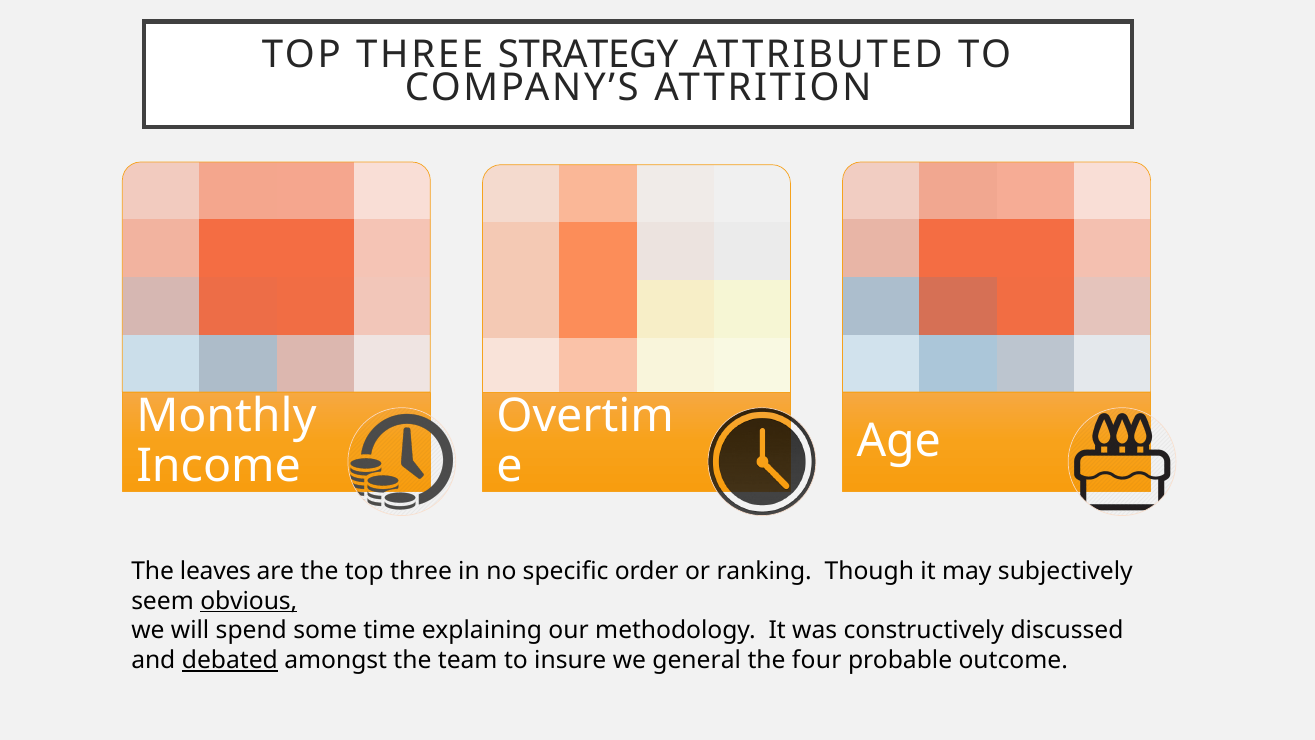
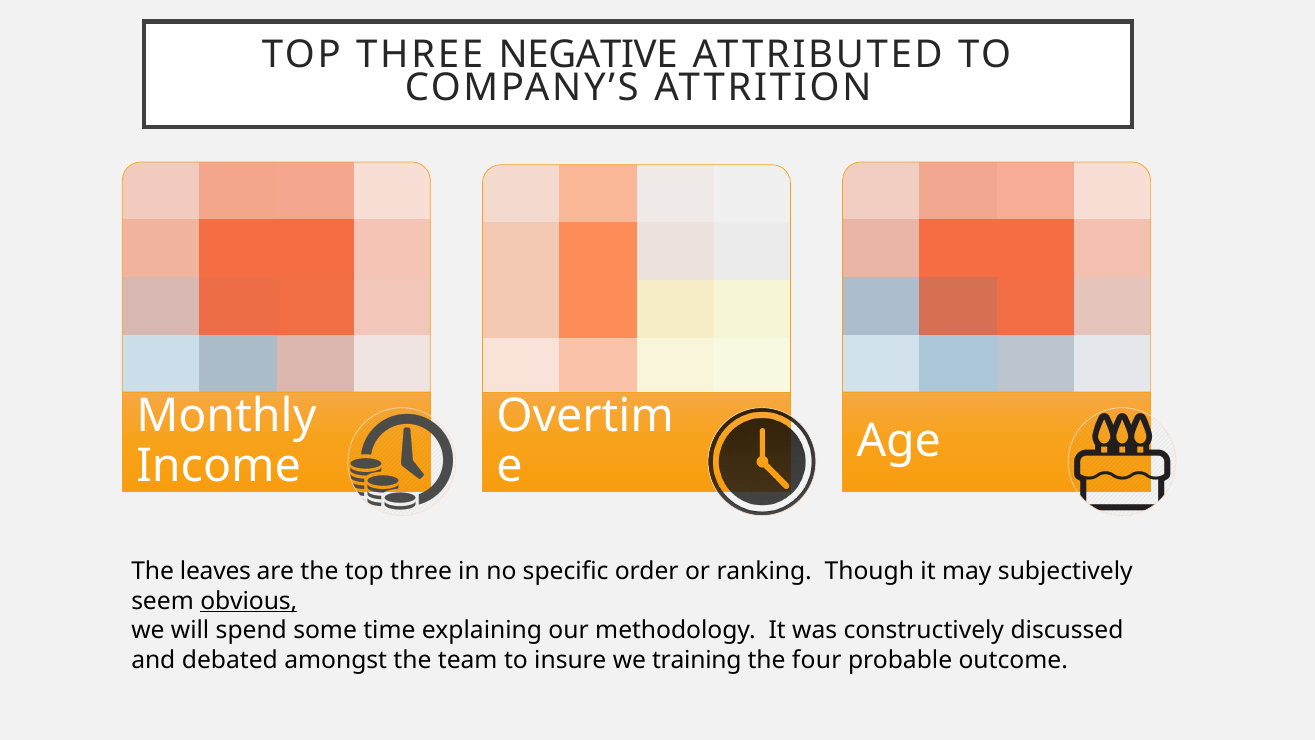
STRATEGY: STRATEGY -> NEGATIVE
debated underline: present -> none
general: general -> training
